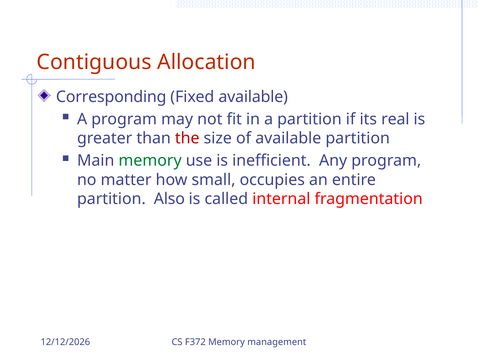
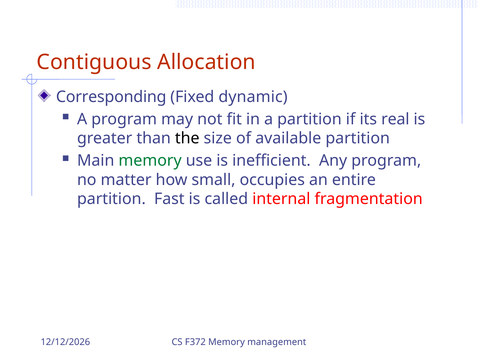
Fixed available: available -> dynamic
the colour: red -> black
Also: Also -> Fast
